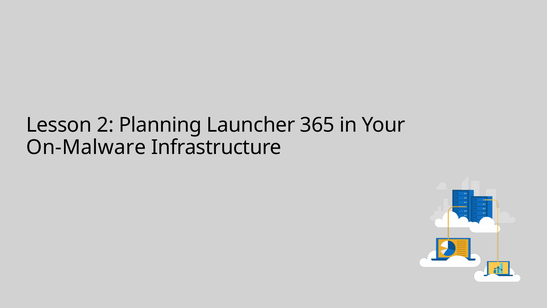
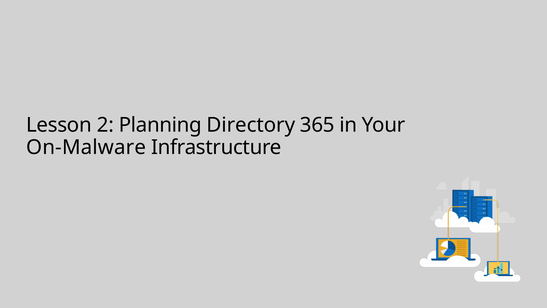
Launcher: Launcher -> Directory
